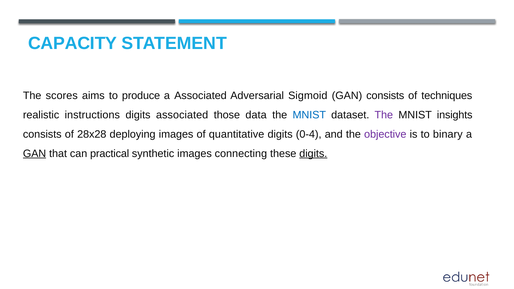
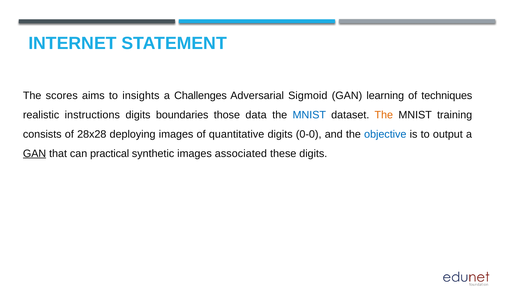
CAPACITY: CAPACITY -> INTERNET
produce: produce -> insights
a Associated: Associated -> Challenges
GAN consists: consists -> learning
digits associated: associated -> boundaries
The at (384, 115) colour: purple -> orange
insights: insights -> training
0-4: 0-4 -> 0-0
objective colour: purple -> blue
binary: binary -> output
connecting: connecting -> associated
digits at (313, 154) underline: present -> none
